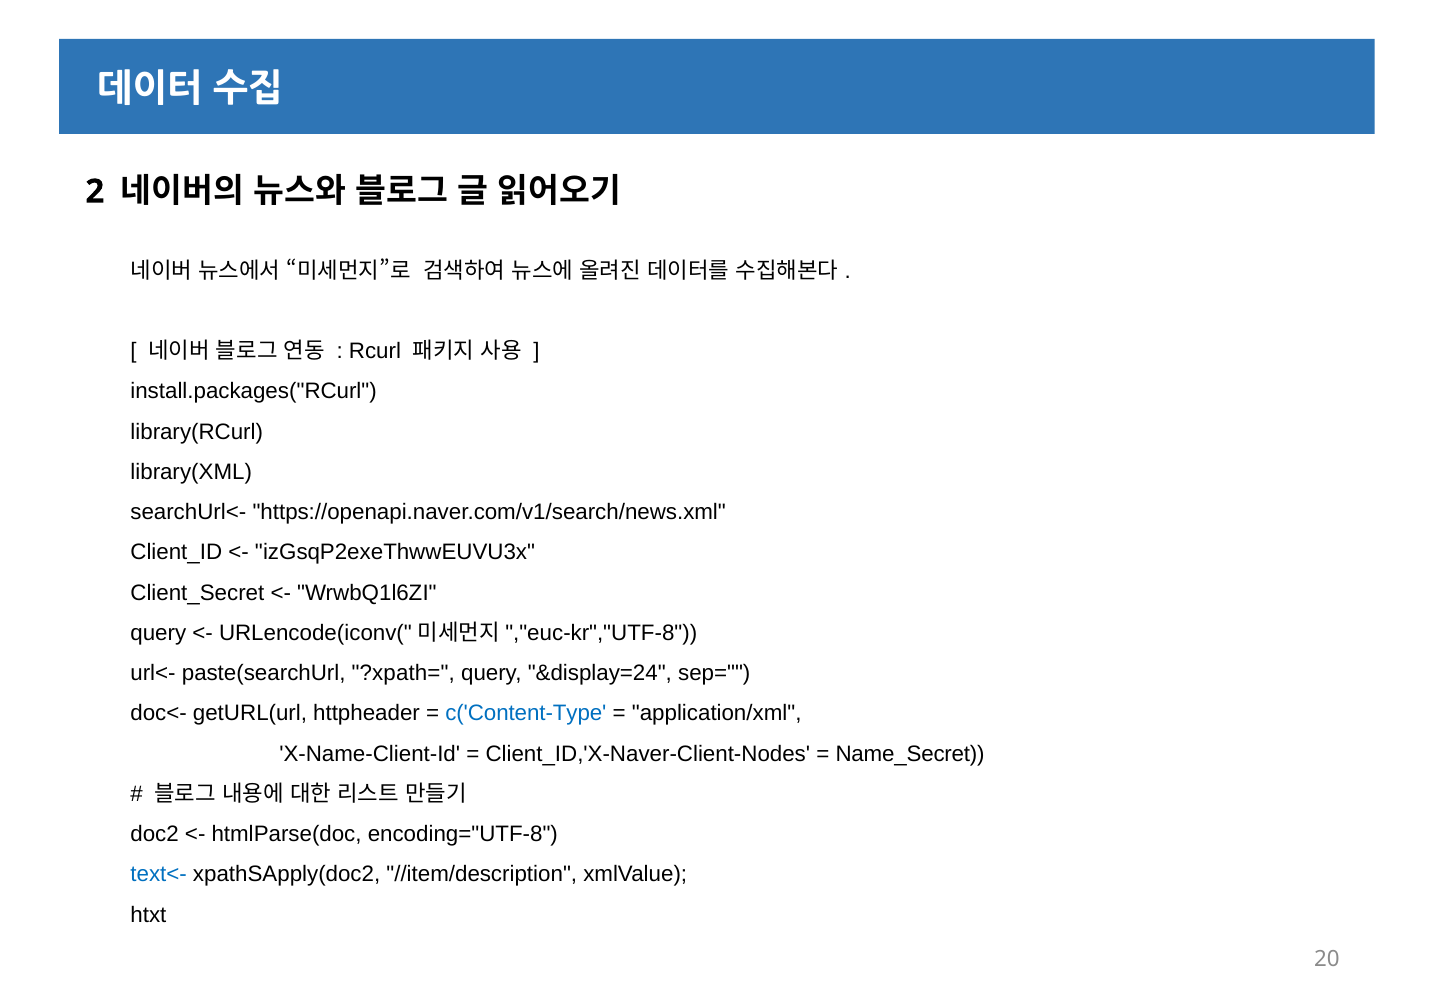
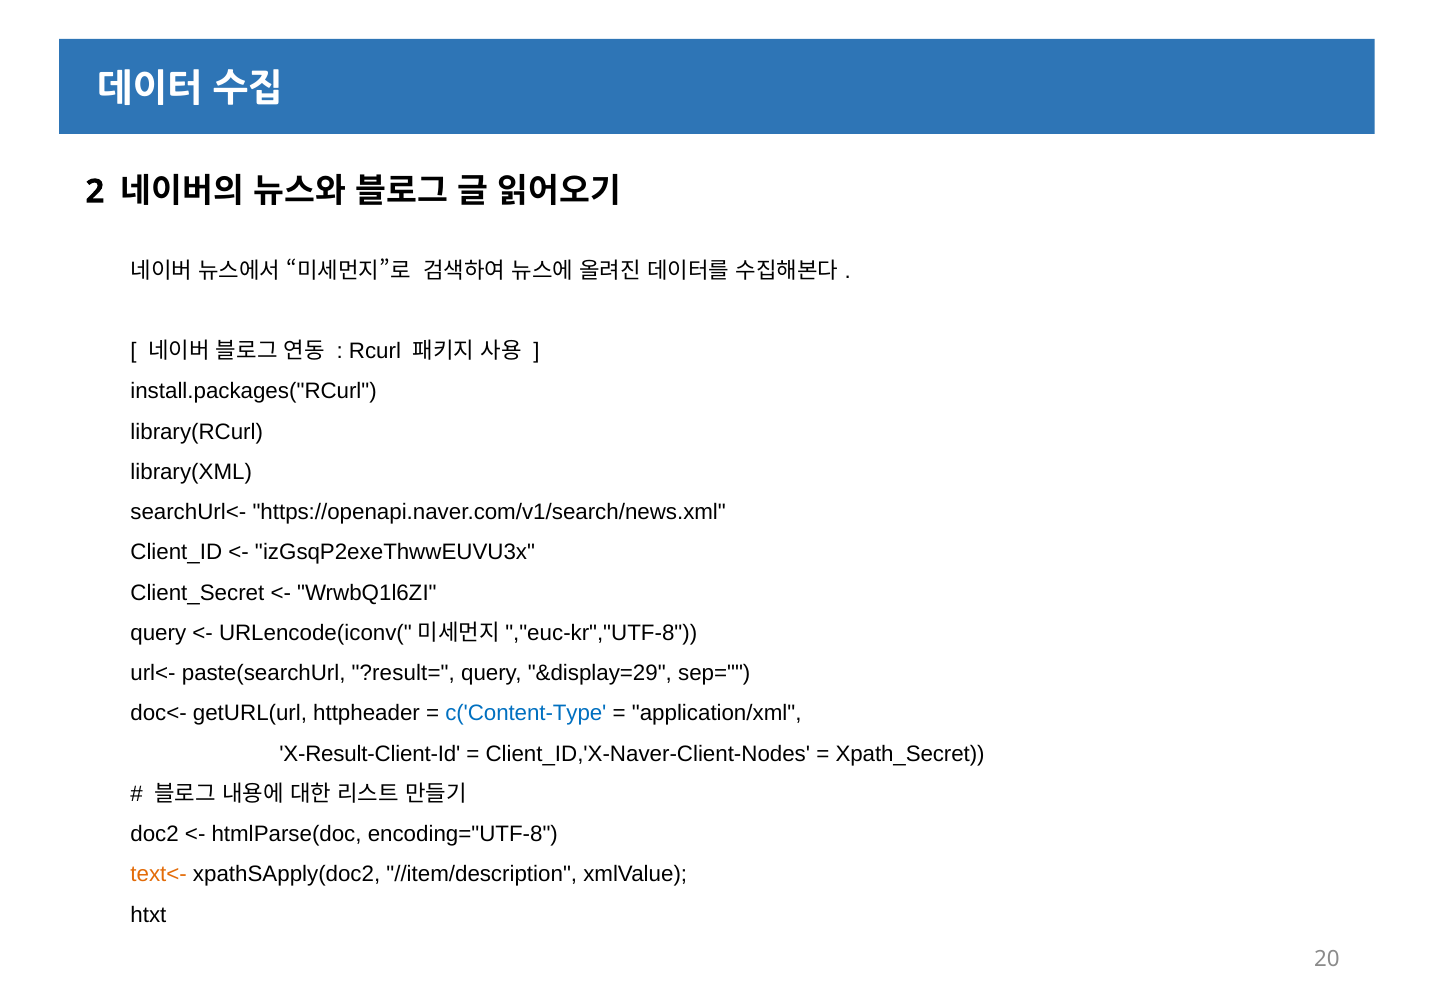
?xpath=: ?xpath= -> ?result=
&display=24: &display=24 -> &display=29
X-Name-Client-Id: X-Name-Client-Id -> X-Result-Client-Id
Name_Secret: Name_Secret -> Xpath_Secret
text<- colour: blue -> orange
